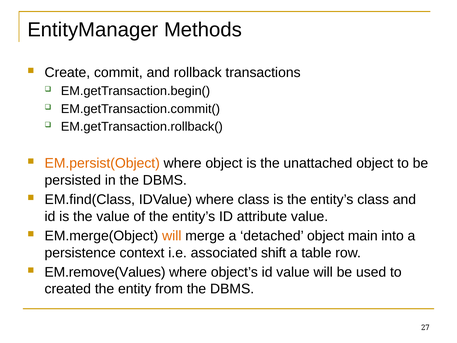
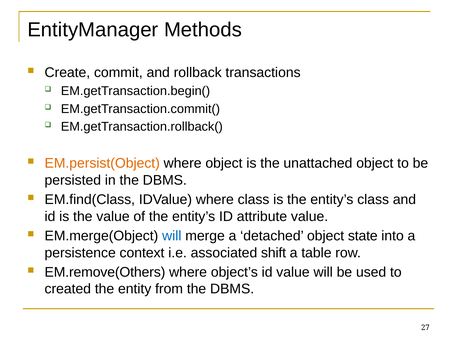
will at (172, 236) colour: orange -> blue
main: main -> state
EM.remove(Values: EM.remove(Values -> EM.remove(Others
